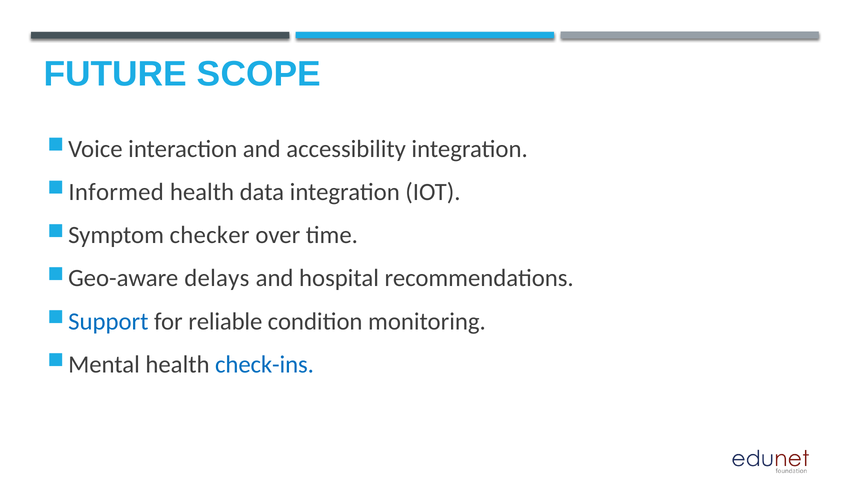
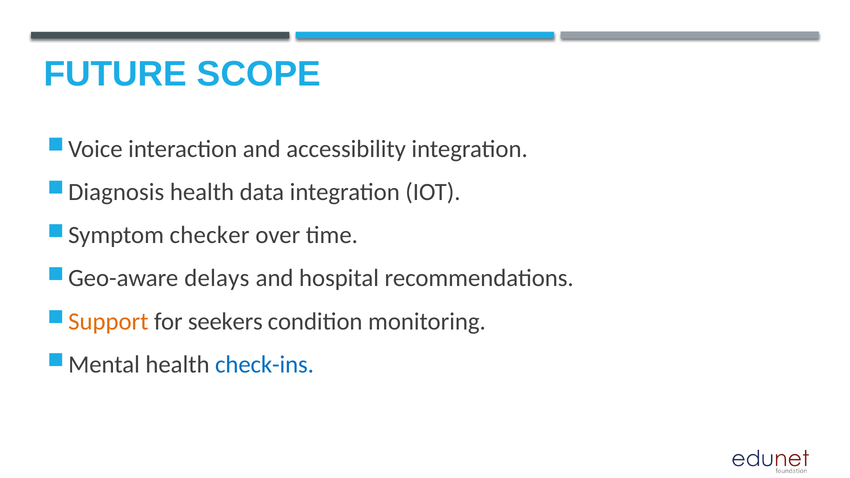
Informed: Informed -> Diagnosis
Support colour: blue -> orange
reliable: reliable -> seekers
